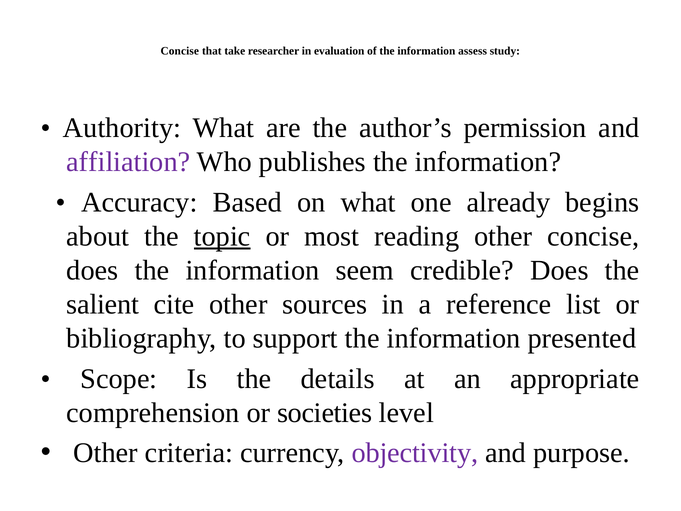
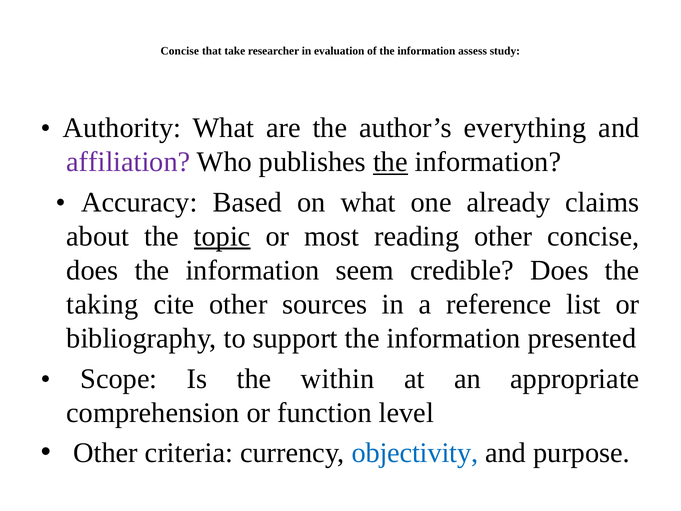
permission: permission -> everything
the at (390, 162) underline: none -> present
begins: begins -> claims
salient: salient -> taking
details: details -> within
societies: societies -> function
objectivity colour: purple -> blue
